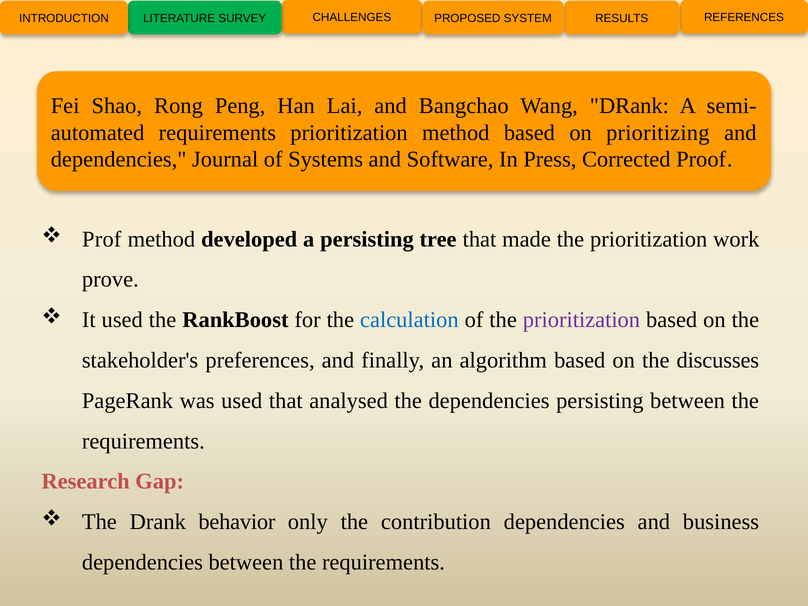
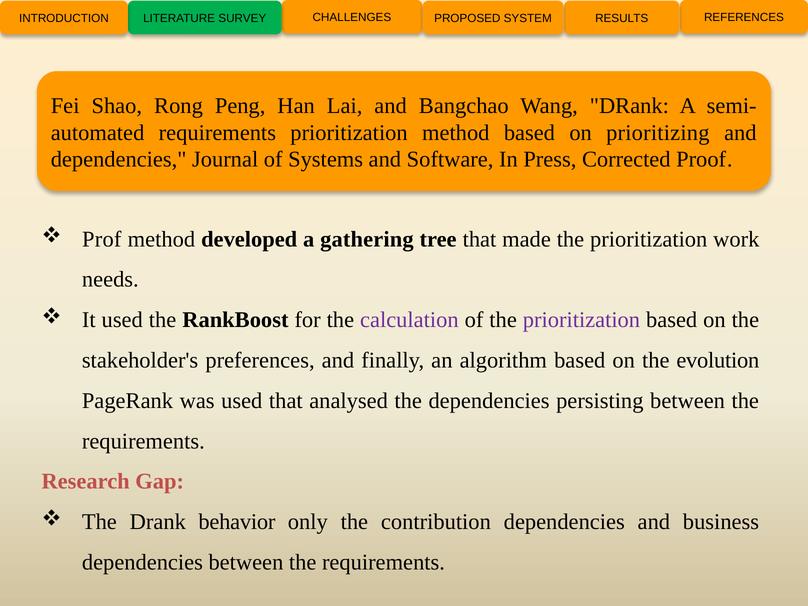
a persisting: persisting -> gathering
prove: prove -> needs
calculation colour: blue -> purple
discusses: discusses -> evolution
